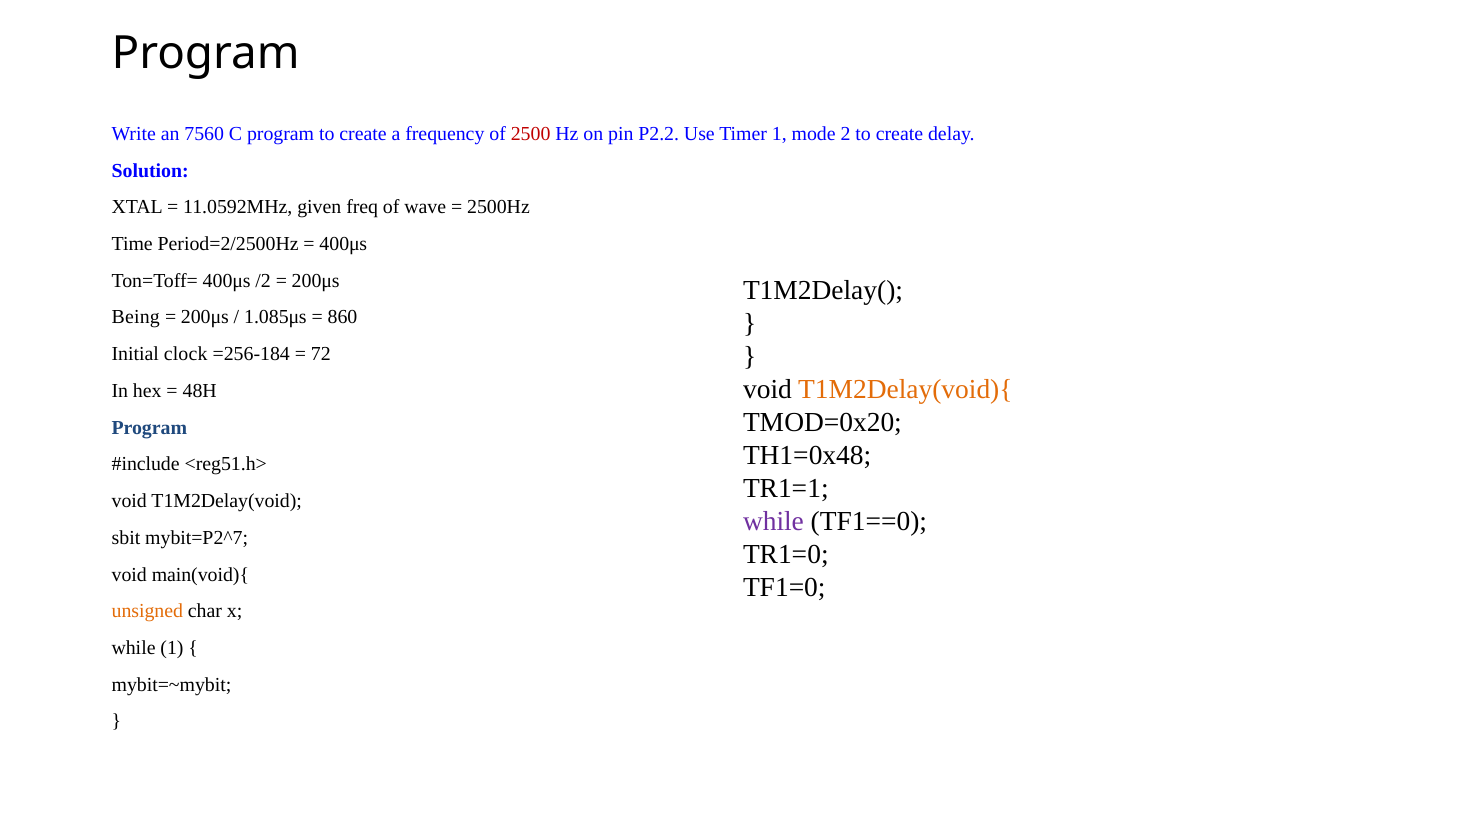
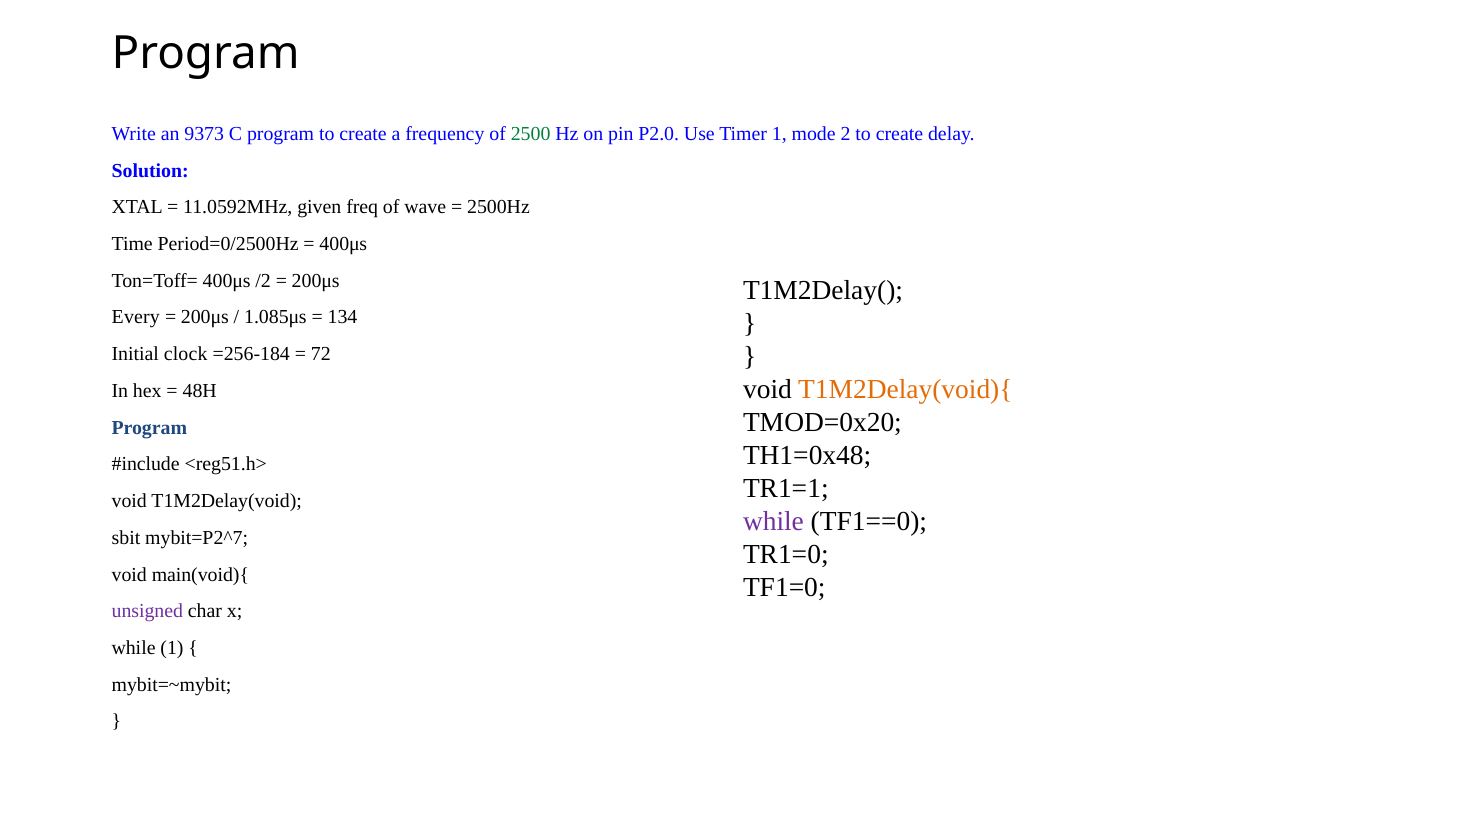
7560: 7560 -> 9373
2500 colour: red -> green
P2.2: P2.2 -> P2.0
Period=2/2500Hz: Period=2/2500Hz -> Period=0/2500Hz
Being: Being -> Every
860: 860 -> 134
unsigned colour: orange -> purple
